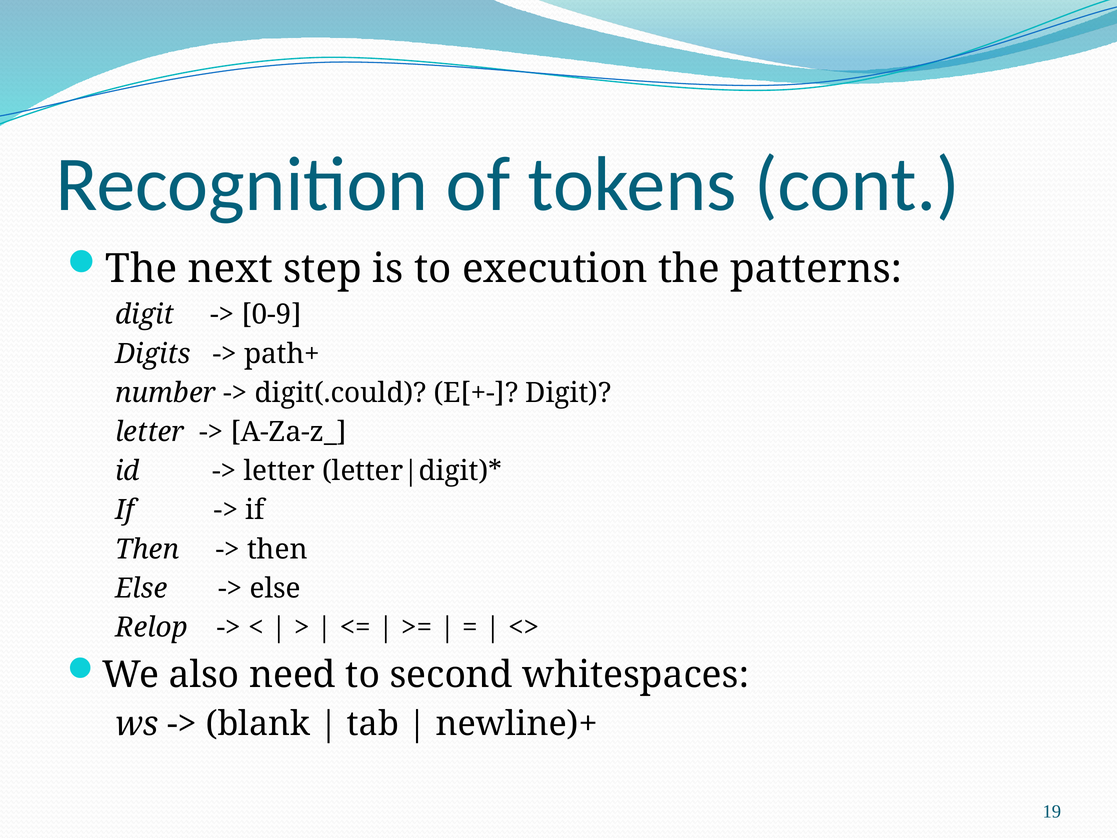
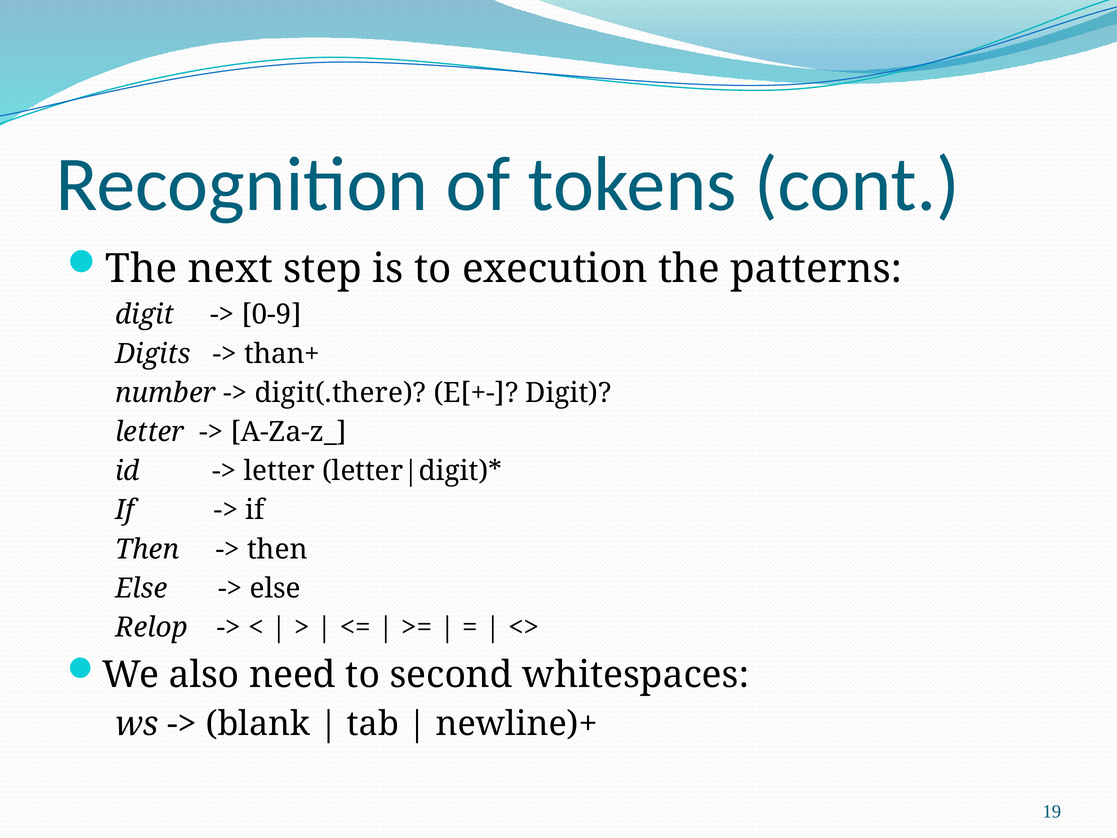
path+: path+ -> than+
digit(.could: digit(.could -> digit(.there
